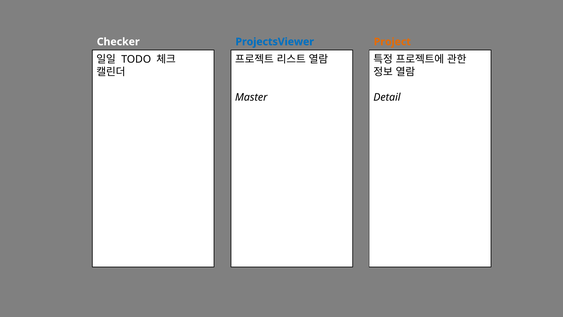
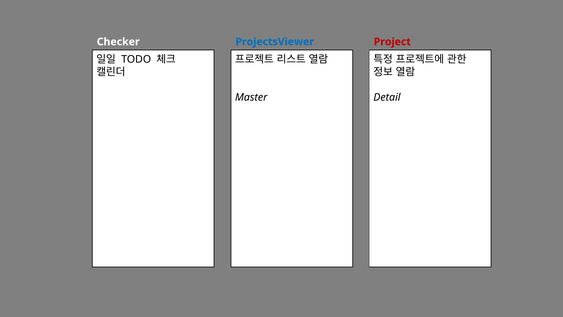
Project colour: orange -> red
